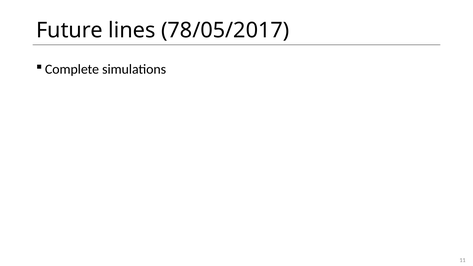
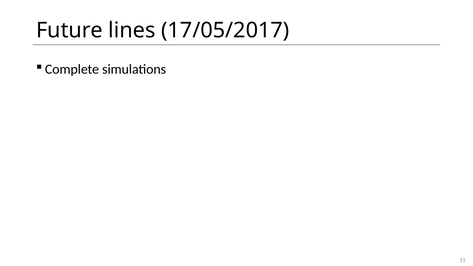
78/05/2017: 78/05/2017 -> 17/05/2017
